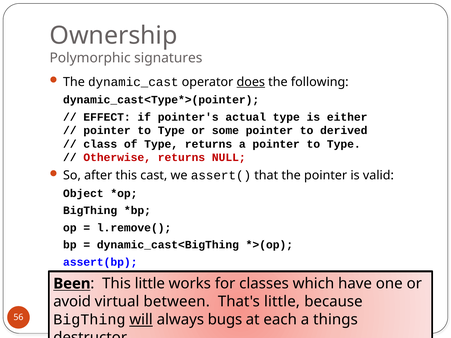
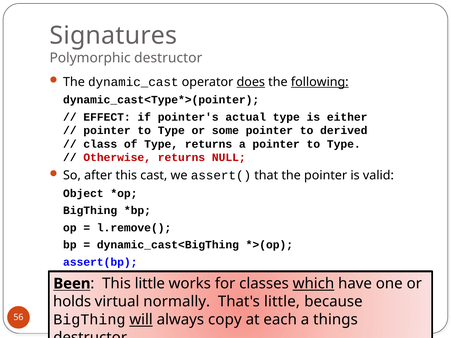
Ownership: Ownership -> Signatures
Polymorphic signatures: signatures -> destructor
following underline: none -> present
which underline: none -> present
avoid: avoid -> holds
between: between -> normally
bugs: bugs -> copy
